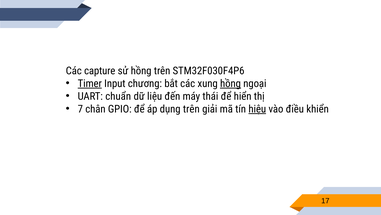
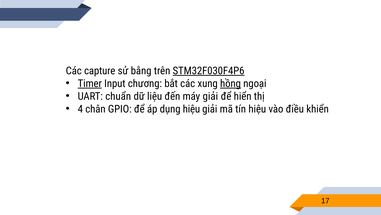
sử hồng: hồng -> bằng
STM32F030F4P6 underline: none -> present
máy thái: thái -> giải
7: 7 -> 4
dụng trên: trên -> hiệu
hiệu at (257, 109) underline: present -> none
